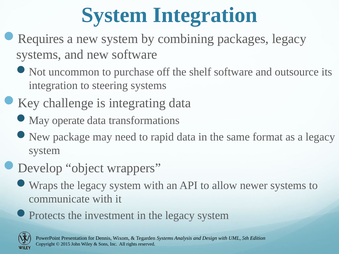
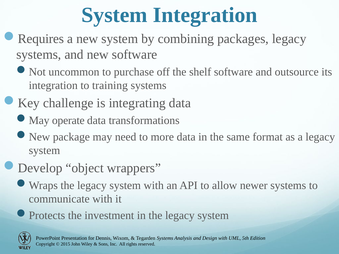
steering: steering -> training
rapid: rapid -> more
